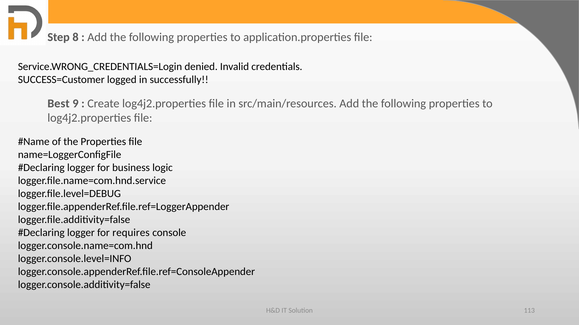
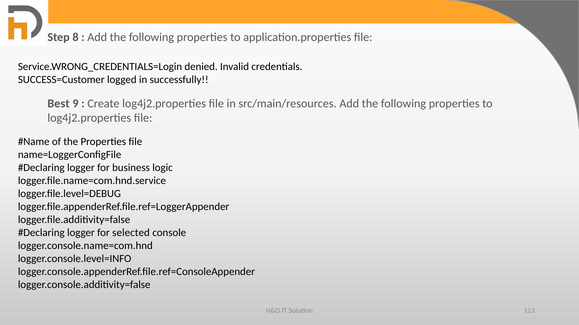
requires: requires -> selected
